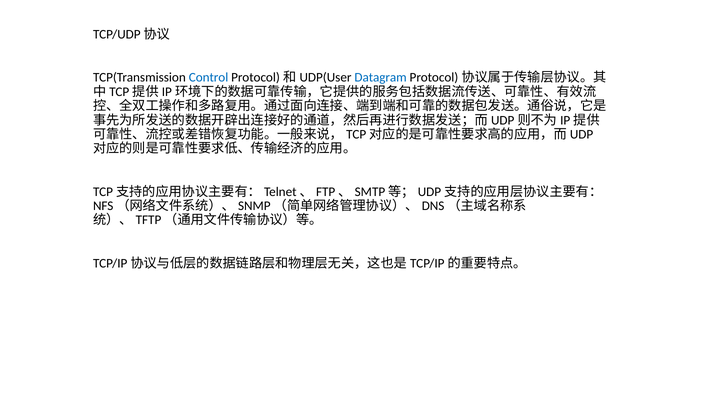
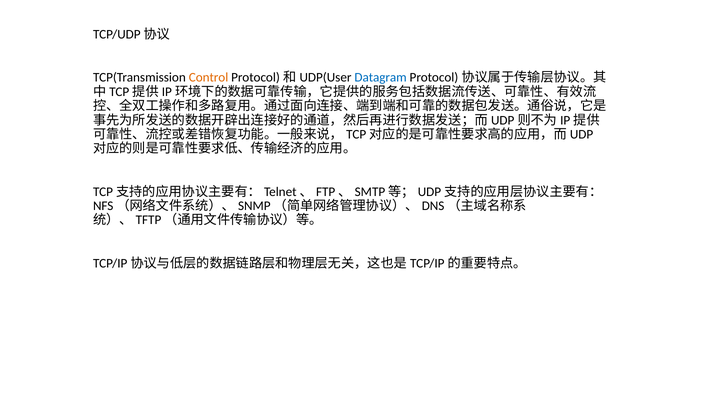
Control colour: blue -> orange
